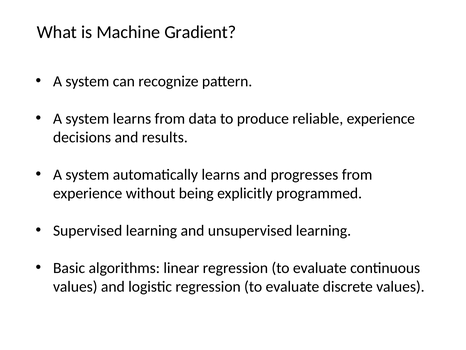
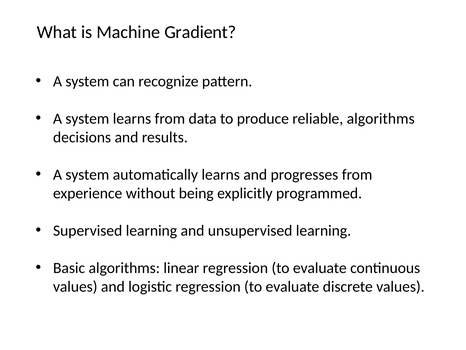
reliable experience: experience -> algorithms
